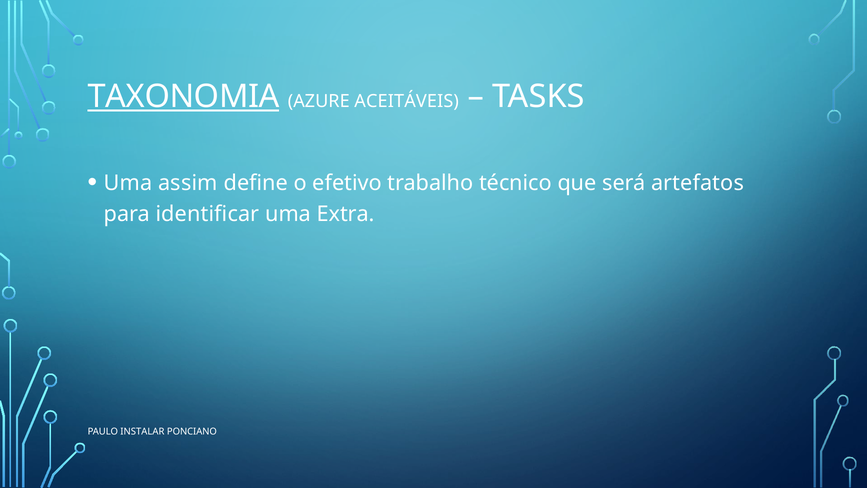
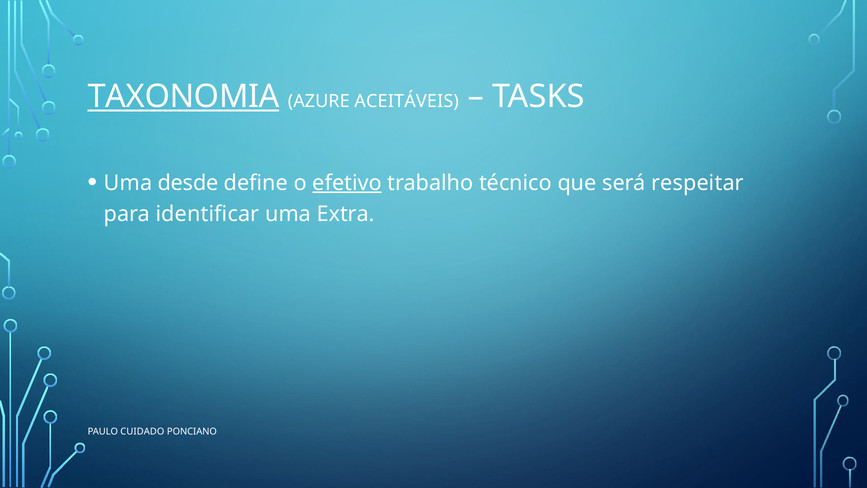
assim: assim -> desde
efetivo underline: none -> present
artefatos: artefatos -> respeitar
INSTALAR: INSTALAR -> CUIDADO
